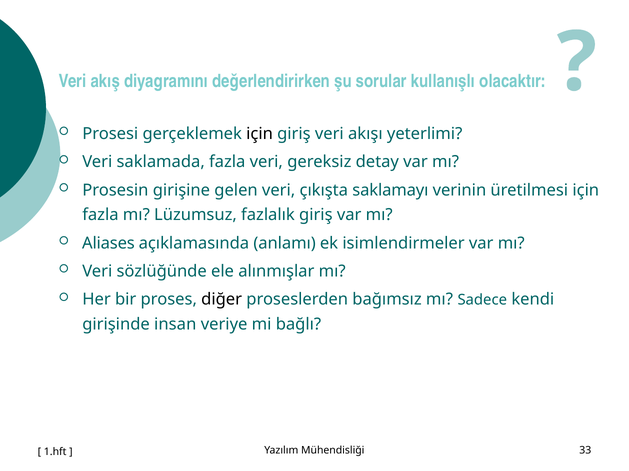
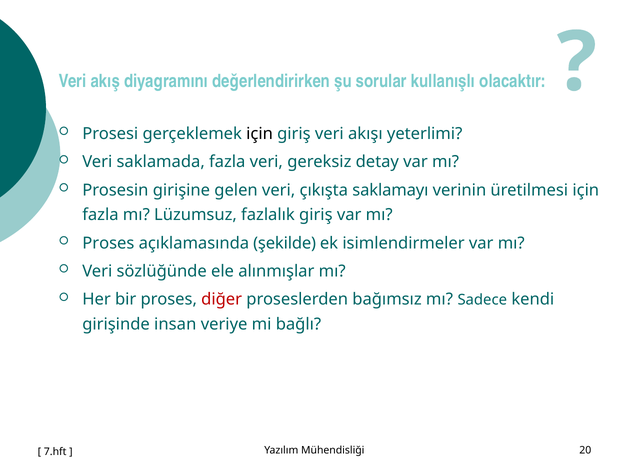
Aliases at (108, 243): Aliases -> Proses
anlamı: anlamı -> şekilde
diğer colour: black -> red
33: 33 -> 20
1.hft: 1.hft -> 7.hft
